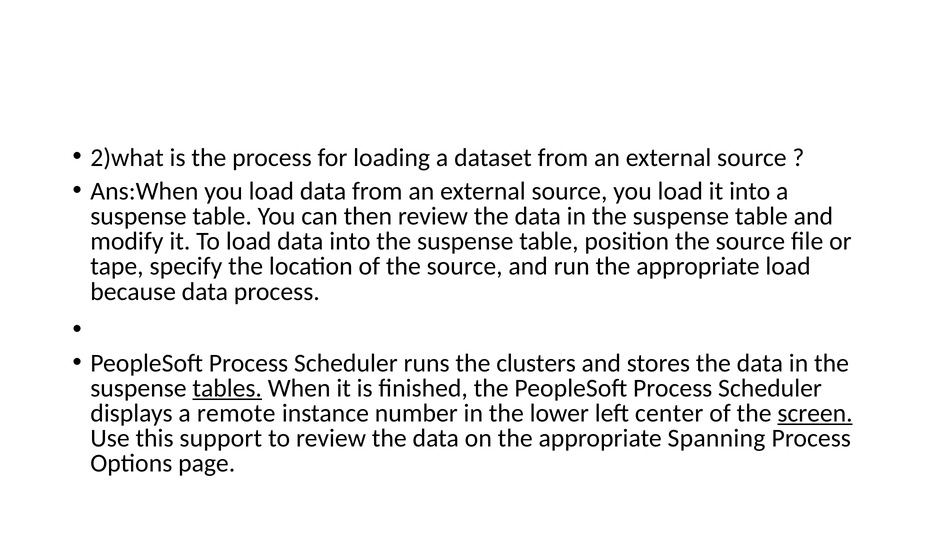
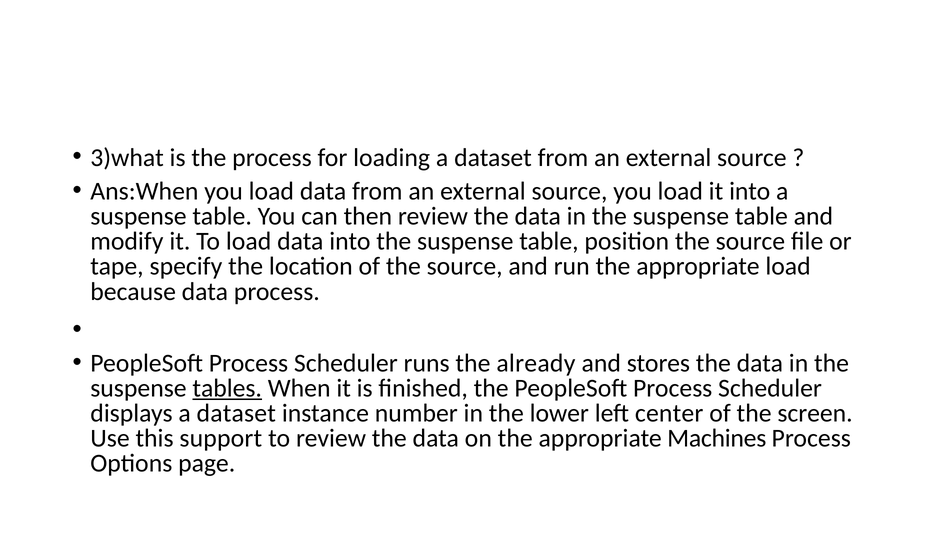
2)what: 2)what -> 3)what
clusters: clusters -> already
displays a remote: remote -> dataset
screen underline: present -> none
Spanning: Spanning -> Machines
